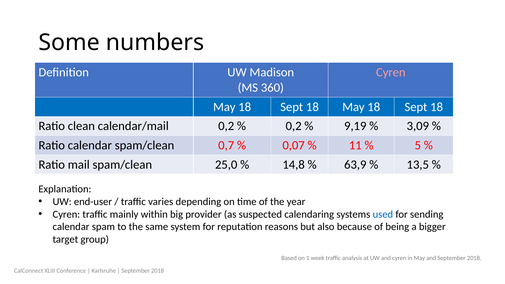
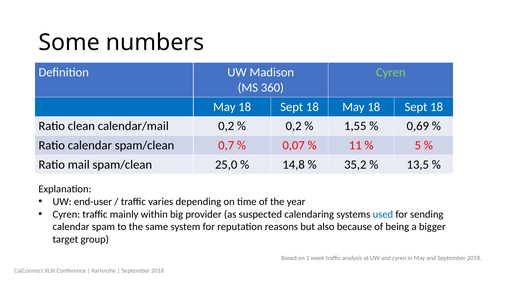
Cyren at (391, 72) colour: pink -> light green
9,19: 9,19 -> 1,55
3,09: 3,09 -> 0,69
63,9: 63,9 -> 35,2
